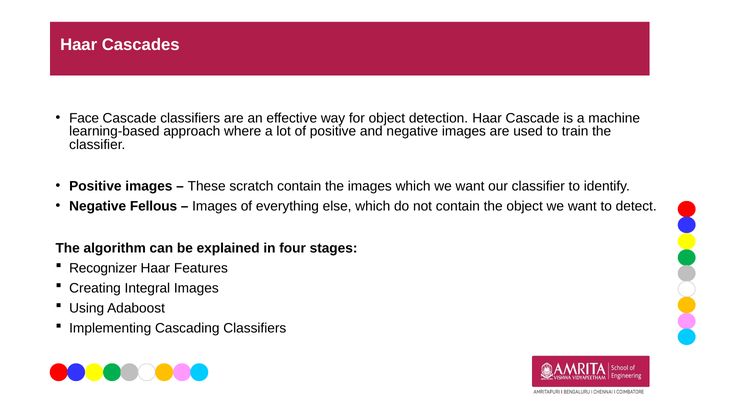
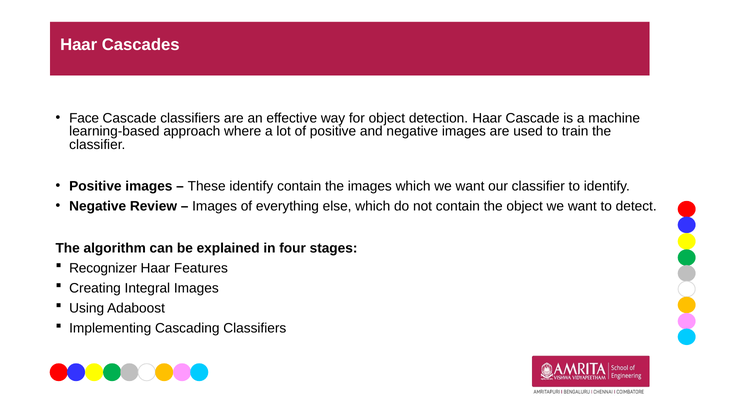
These scratch: scratch -> identify
Fellous: Fellous -> Review
